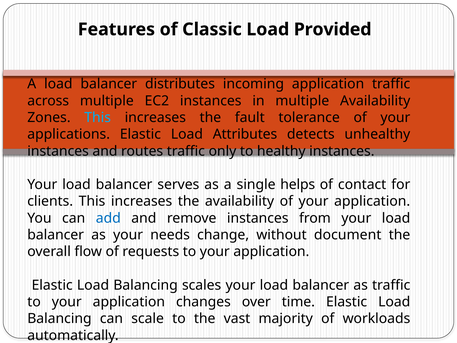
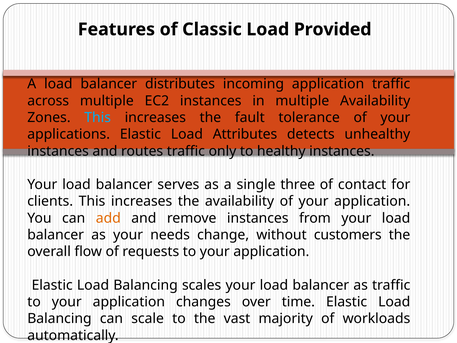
helps: helps -> three
add colour: blue -> orange
document: document -> customers
